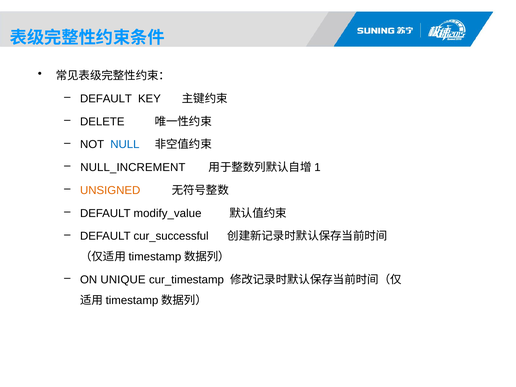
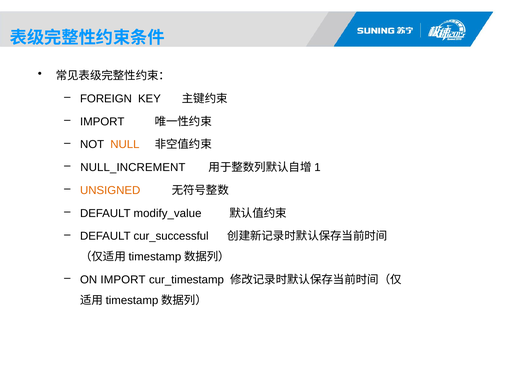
DEFAULT at (106, 99): DEFAULT -> FOREIGN
DELETE at (102, 122): DELETE -> IMPORT
NULL colour: blue -> orange
ON UNIQUE: UNIQUE -> IMPORT
